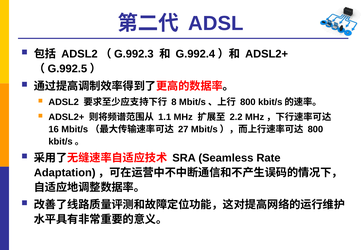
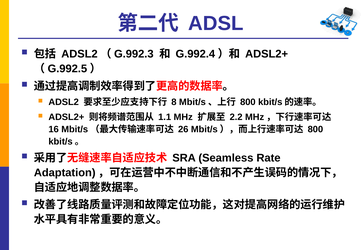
27: 27 -> 26
